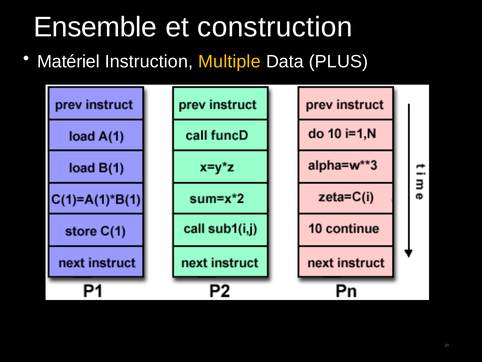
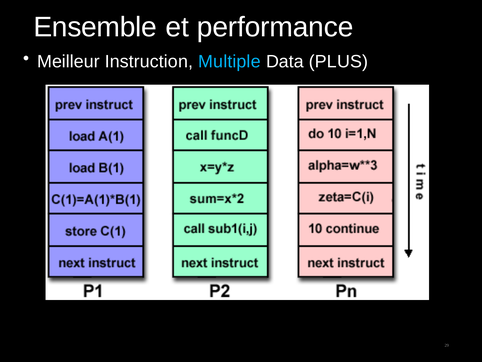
construction: construction -> performance
Matériel: Matériel -> Meilleur
Multiple colour: yellow -> light blue
